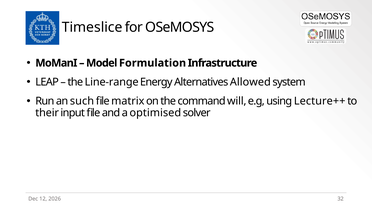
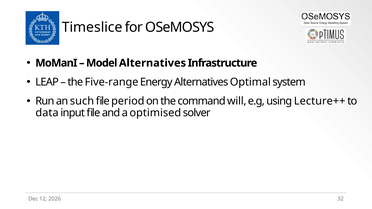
Model Formulation: Formulation -> Alternatives
Line-range: Line-range -> Five-range
Allowed: Allowed -> Optimal
matrix: matrix -> period
their: their -> data
